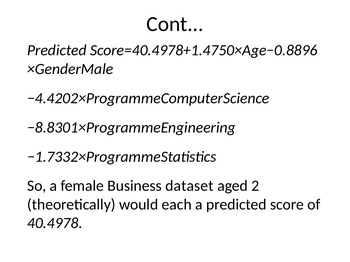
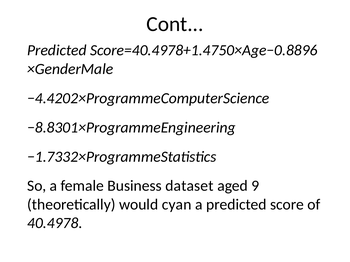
2: 2 -> 9
each: each -> cyan
